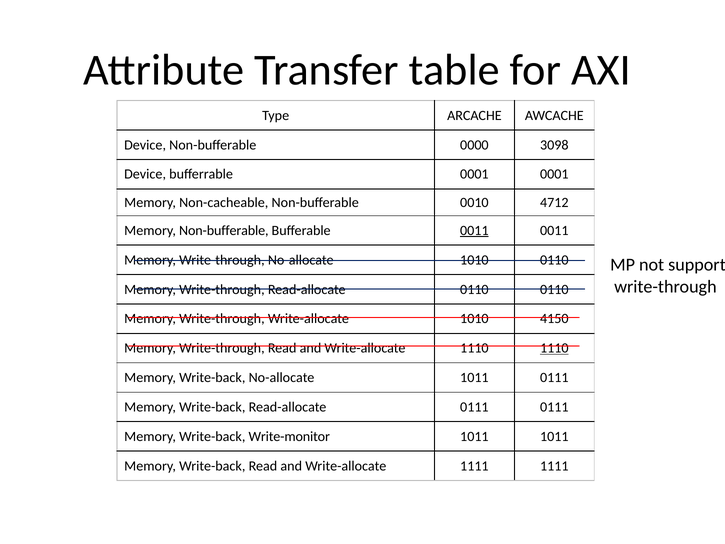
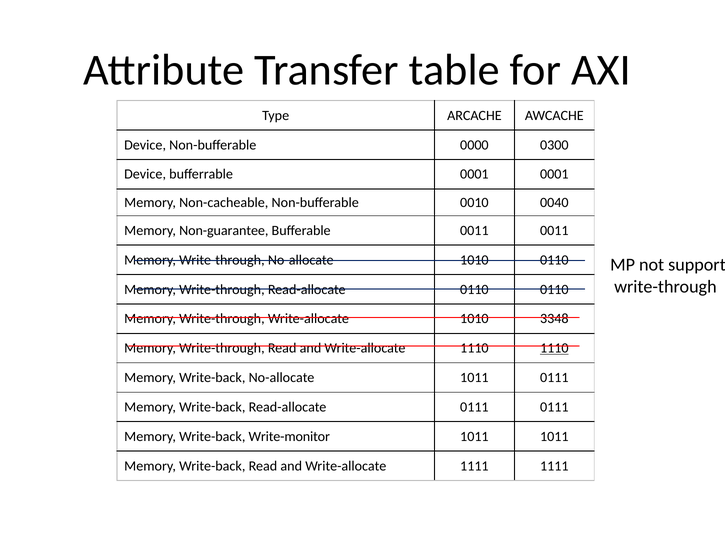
3098: 3098 -> 0300
4712: 4712 -> 0040
Memory Non-bufferable: Non-bufferable -> Non-guarantee
0011 at (474, 230) underline: present -> none
4150: 4150 -> 3348
